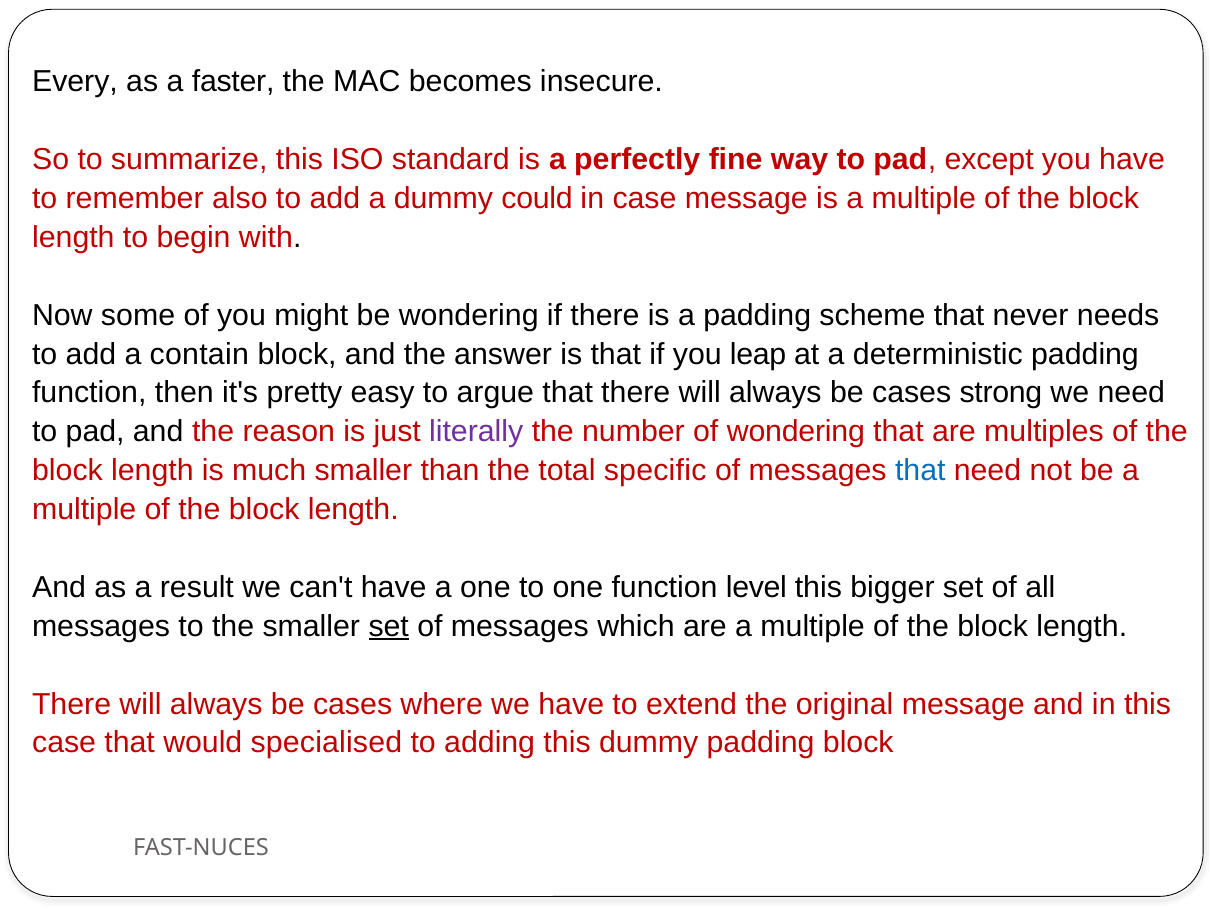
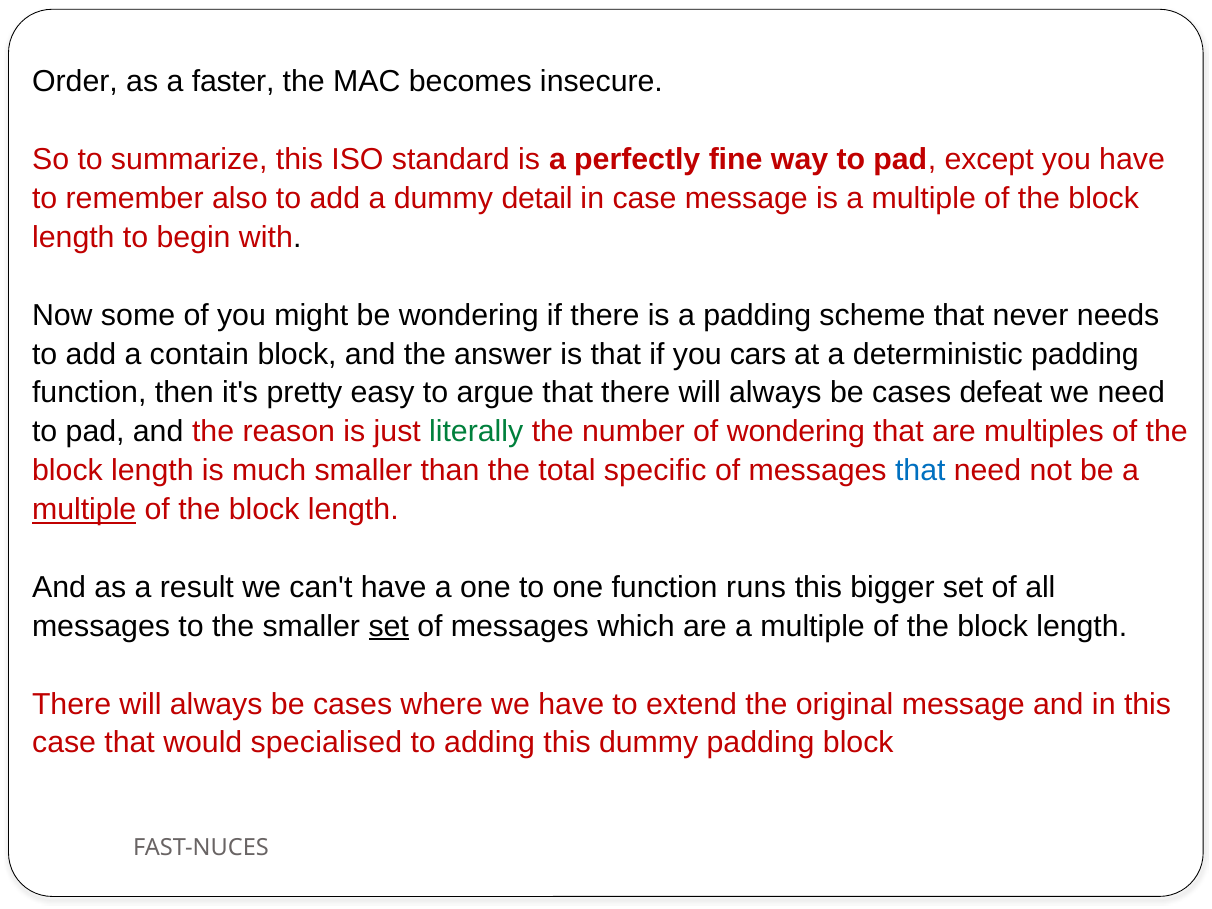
Every: Every -> Order
could: could -> detail
leap: leap -> cars
strong: strong -> defeat
literally colour: purple -> green
multiple at (84, 510) underline: none -> present
level: level -> runs
